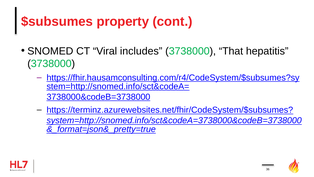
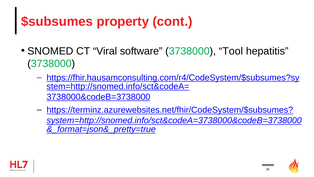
includes: includes -> software
That: That -> Tool
